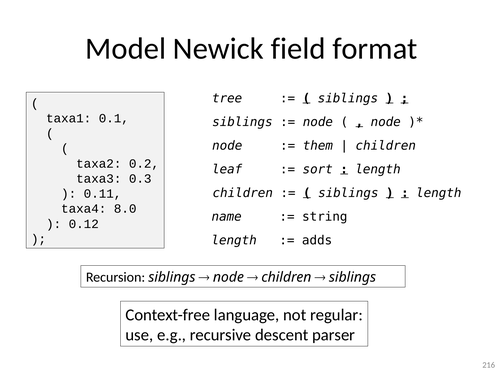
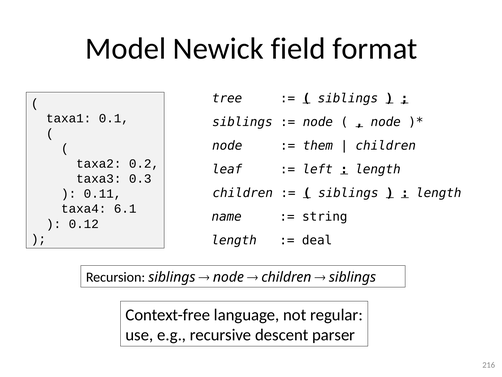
sort: sort -> left
8.0: 8.0 -> 6.1
adds: adds -> deal
